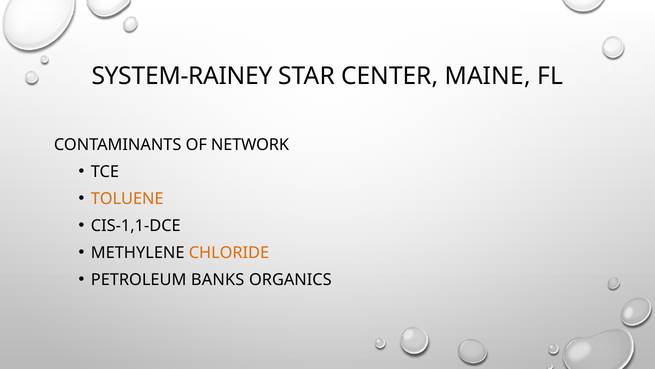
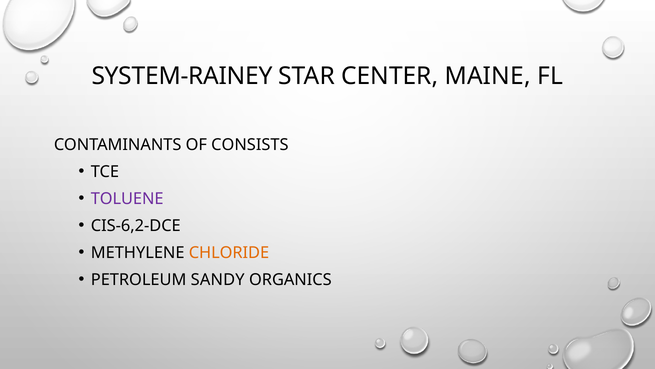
NETWORK: NETWORK -> CONSISTS
TOLUENE colour: orange -> purple
CIS-1,1-DCE: CIS-1,1-DCE -> CIS-6,2-DCE
BANKS: BANKS -> SANDY
